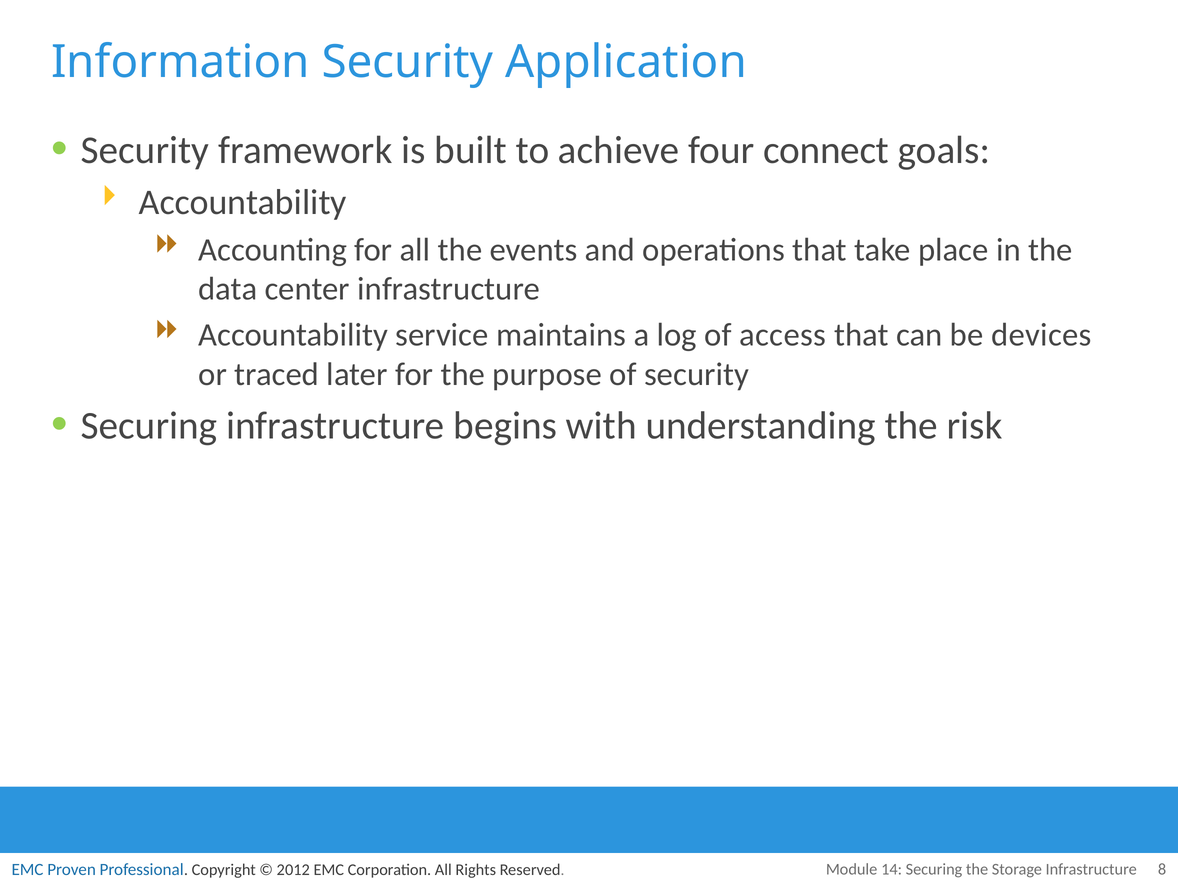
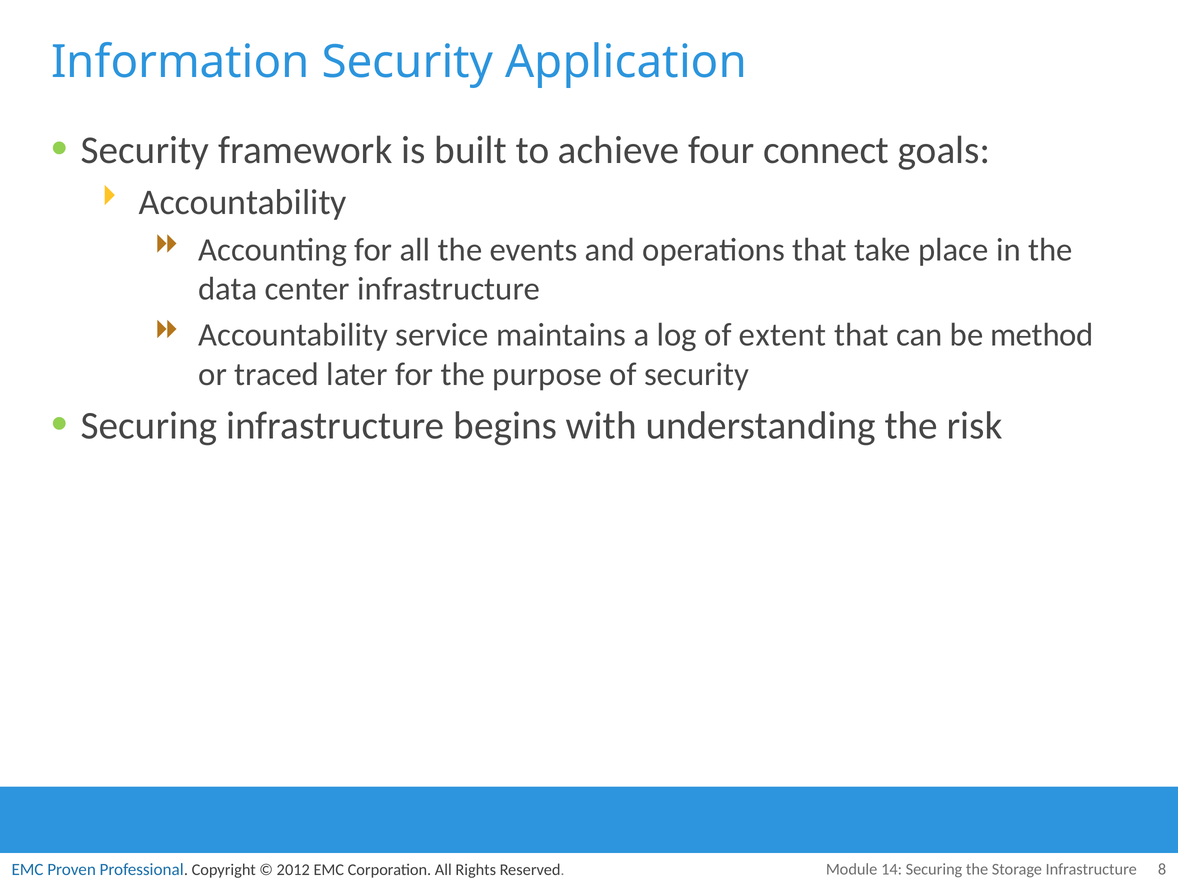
access: access -> extent
devices: devices -> method
